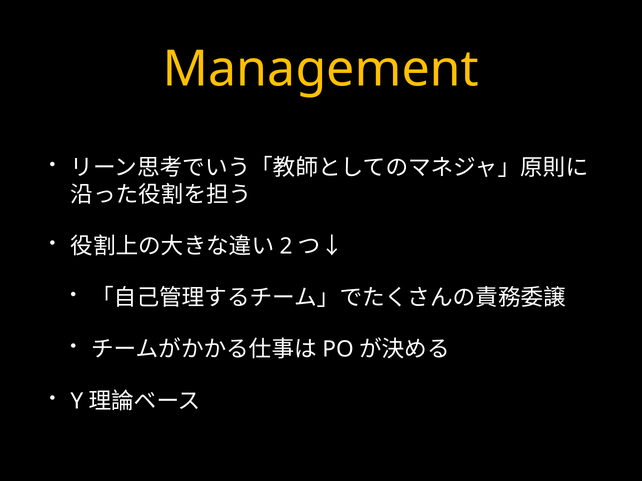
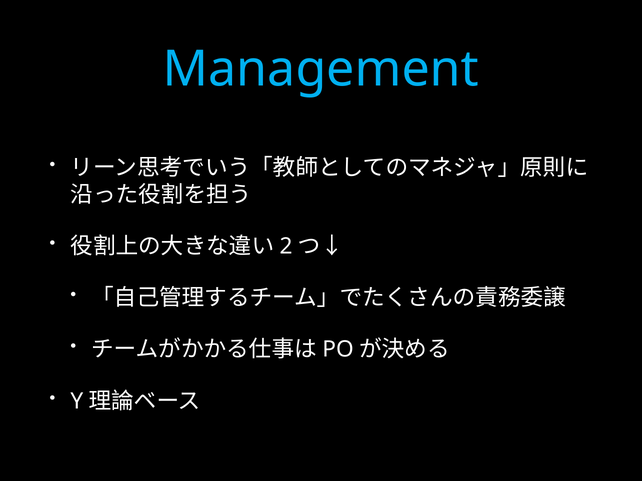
Management colour: yellow -> light blue
